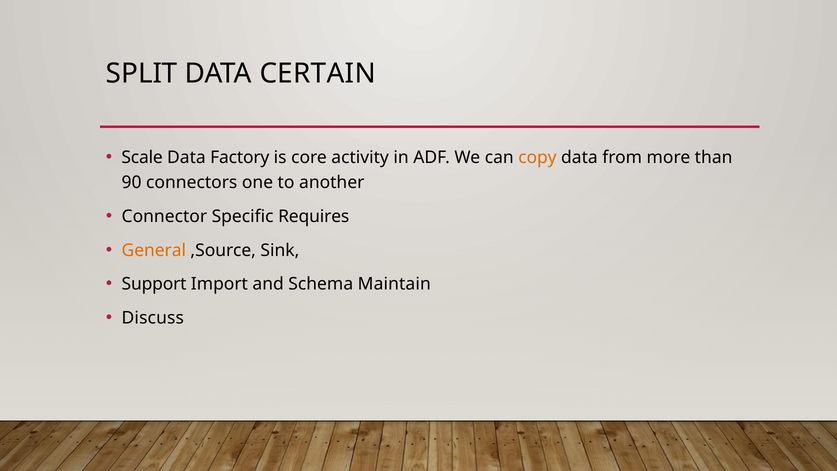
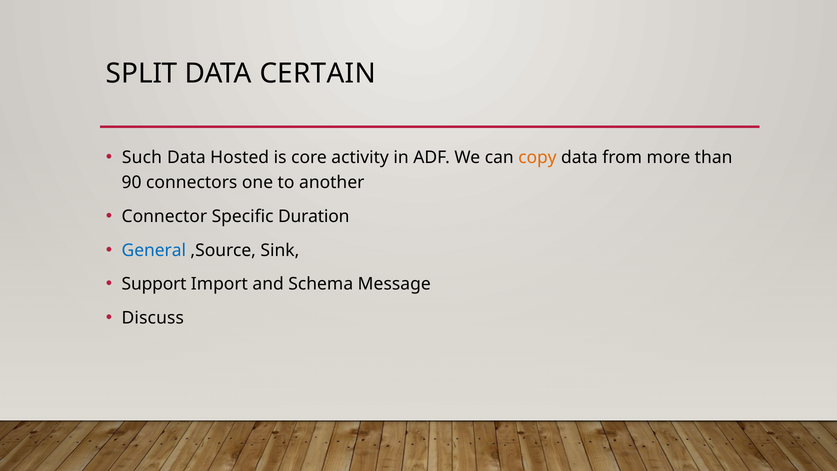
Scale: Scale -> Such
Factory: Factory -> Hosted
Requires: Requires -> Duration
General colour: orange -> blue
Maintain: Maintain -> Message
